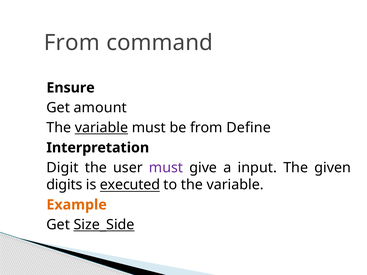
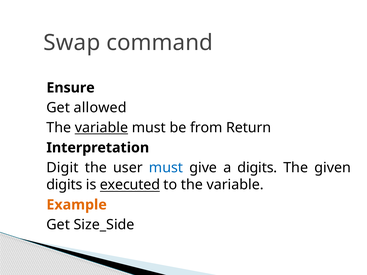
From at (72, 43): From -> Swap
amount: amount -> allowed
Define: Define -> Return
must at (166, 168) colour: purple -> blue
a input: input -> digits
Size_Side underline: present -> none
